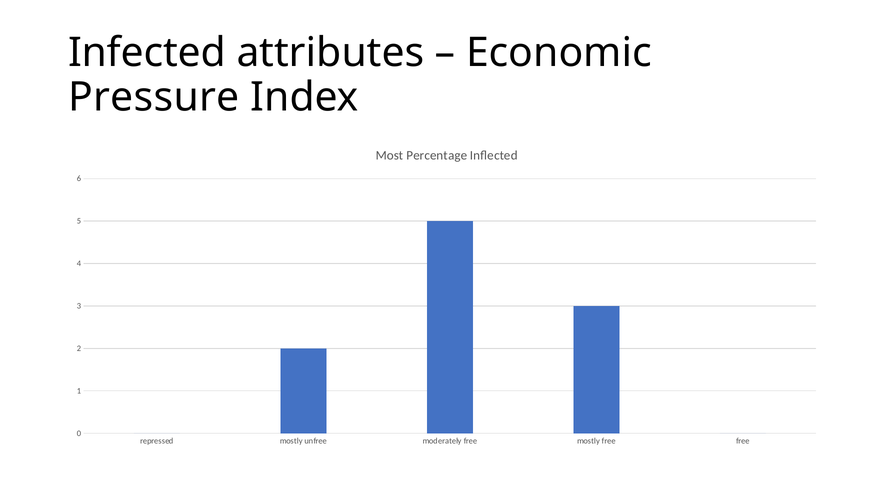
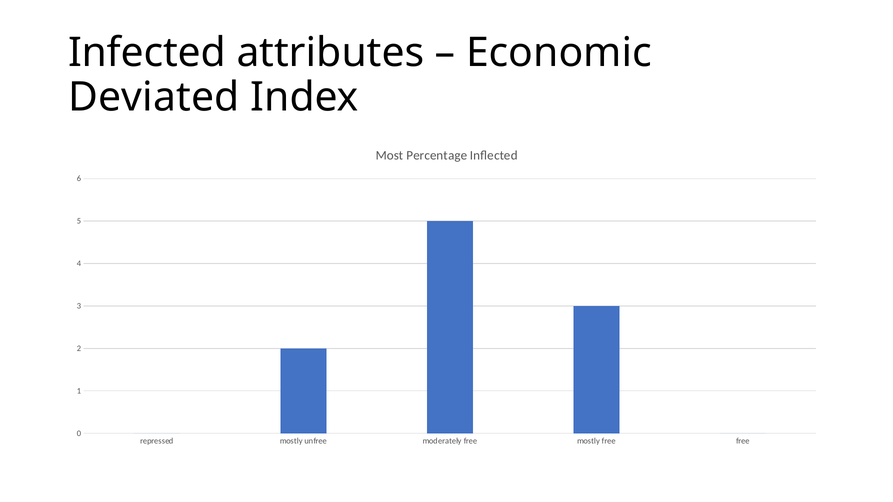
Pressure: Pressure -> Deviated
